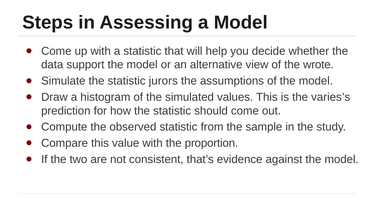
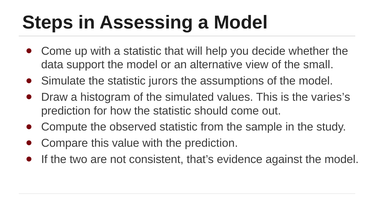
wrote: wrote -> small
the proportion: proportion -> prediction
